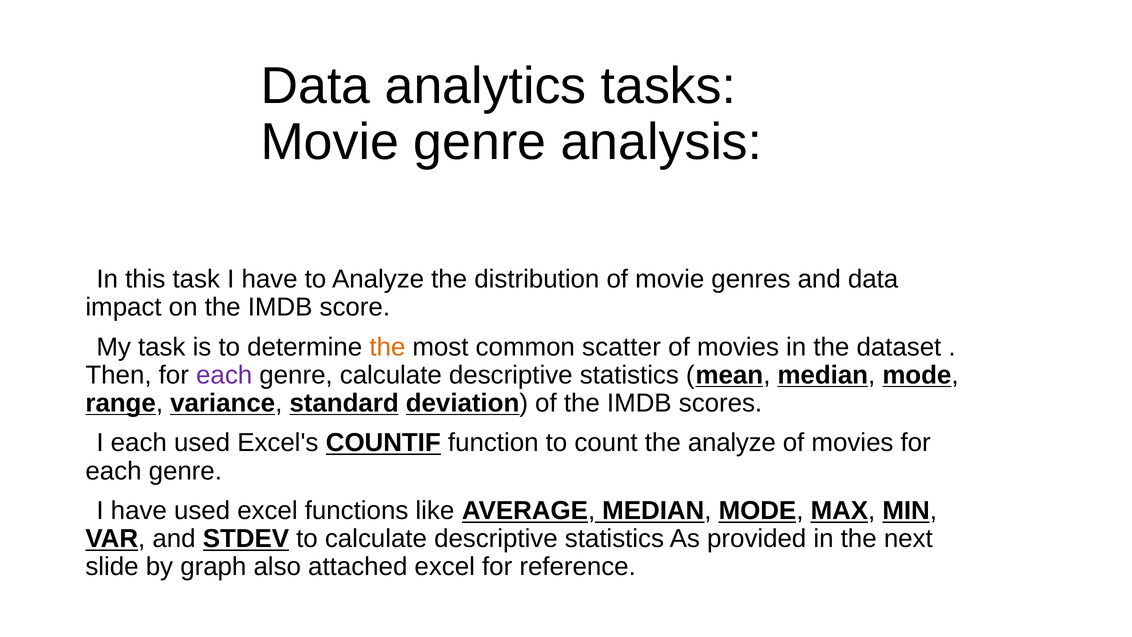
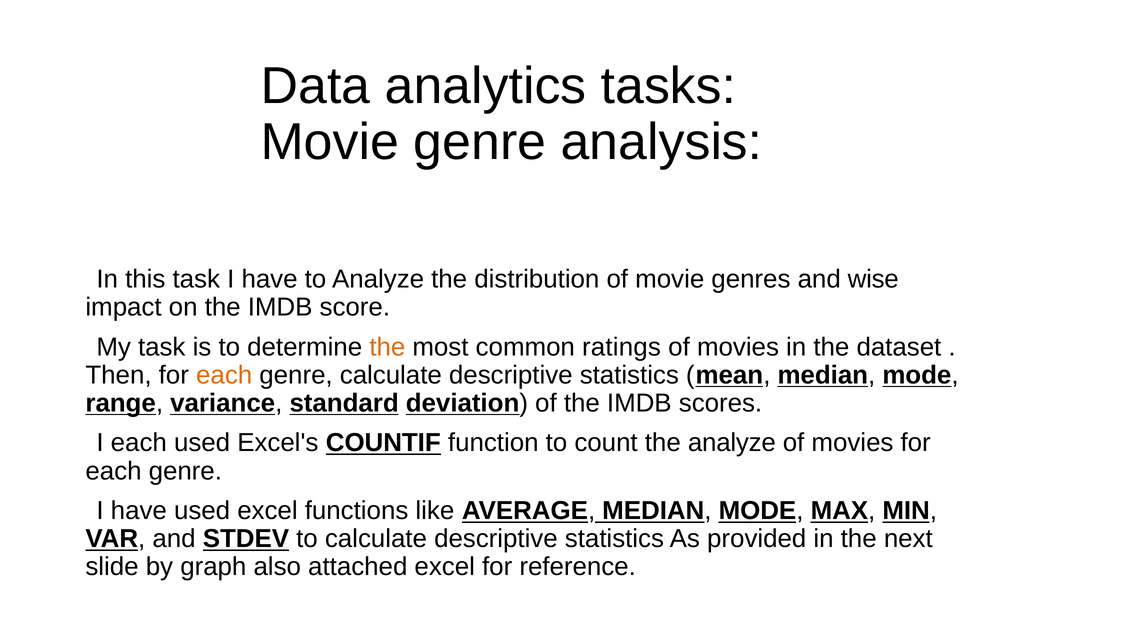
and data: data -> wise
scatter: scatter -> ratings
each at (224, 375) colour: purple -> orange
